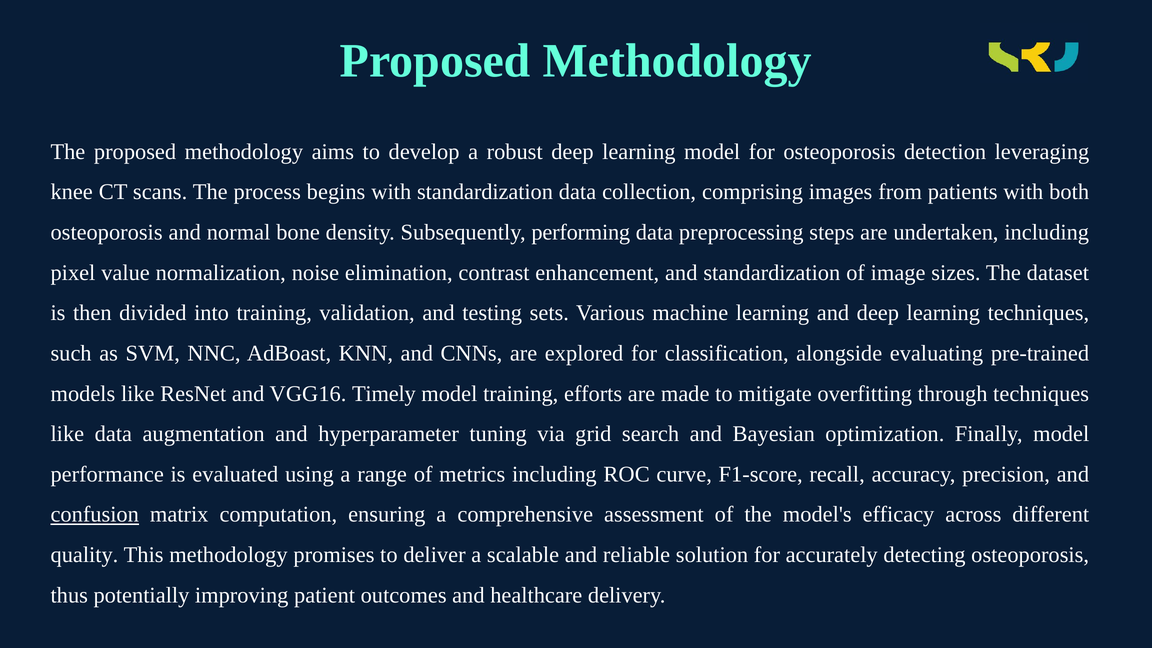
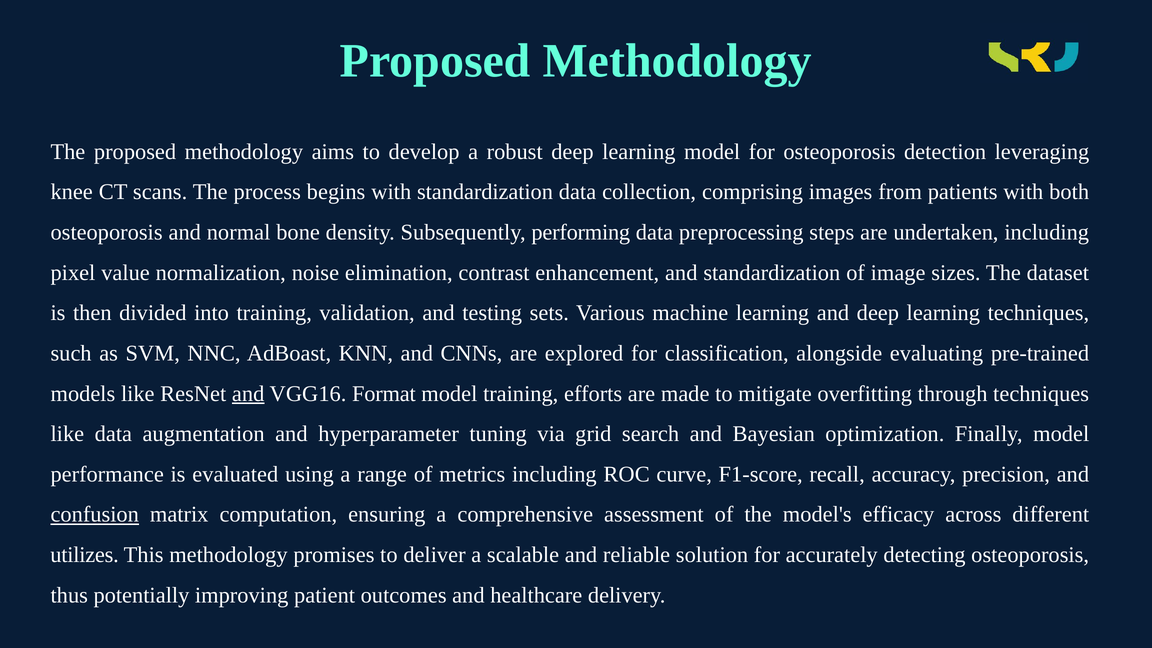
and at (248, 394) underline: none -> present
Timely: Timely -> Format
quality: quality -> utilizes
